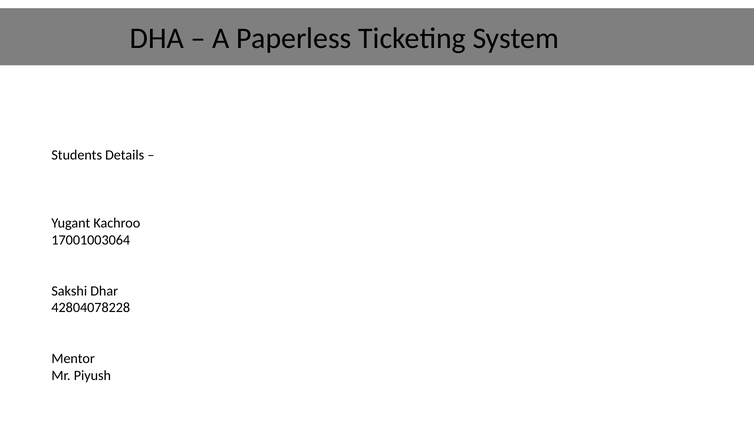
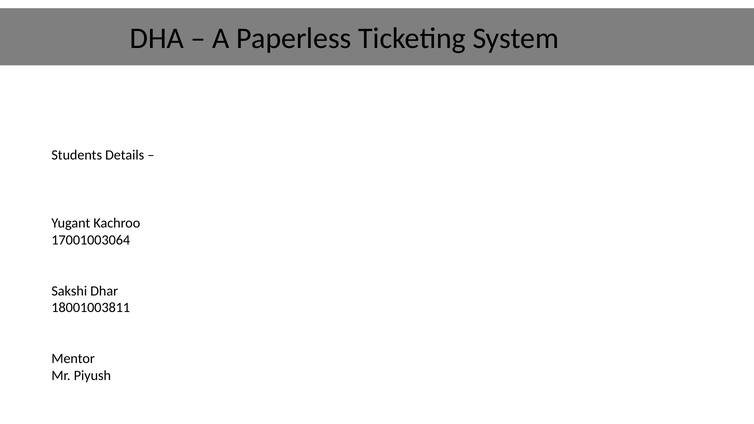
42804078228: 42804078228 -> 18001003811
